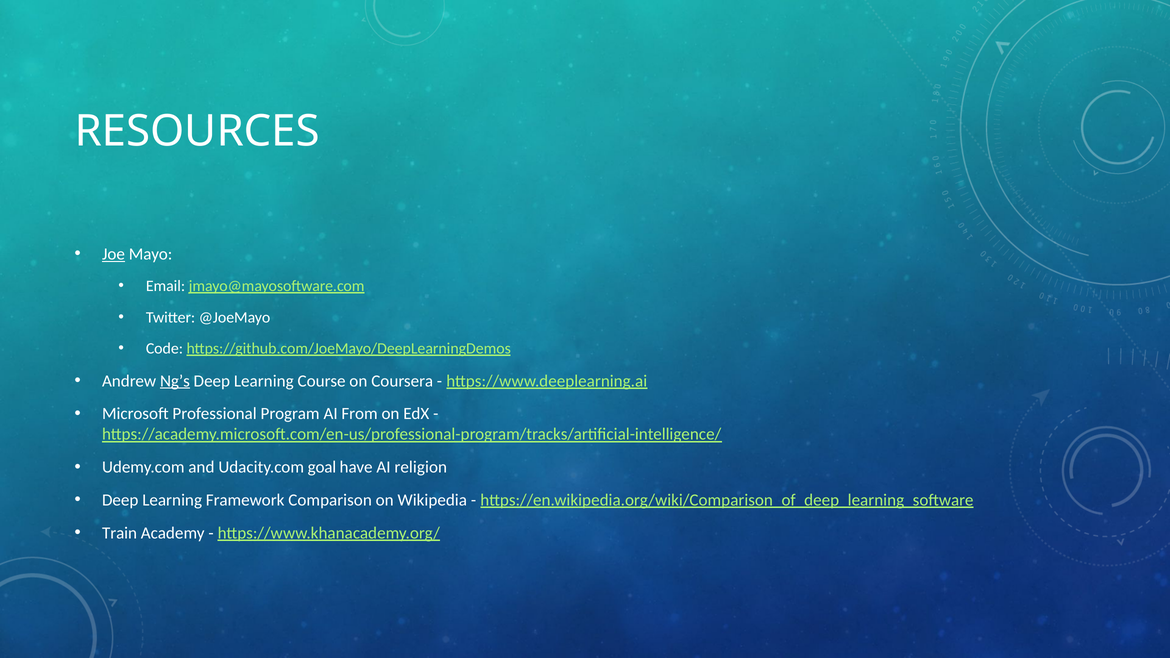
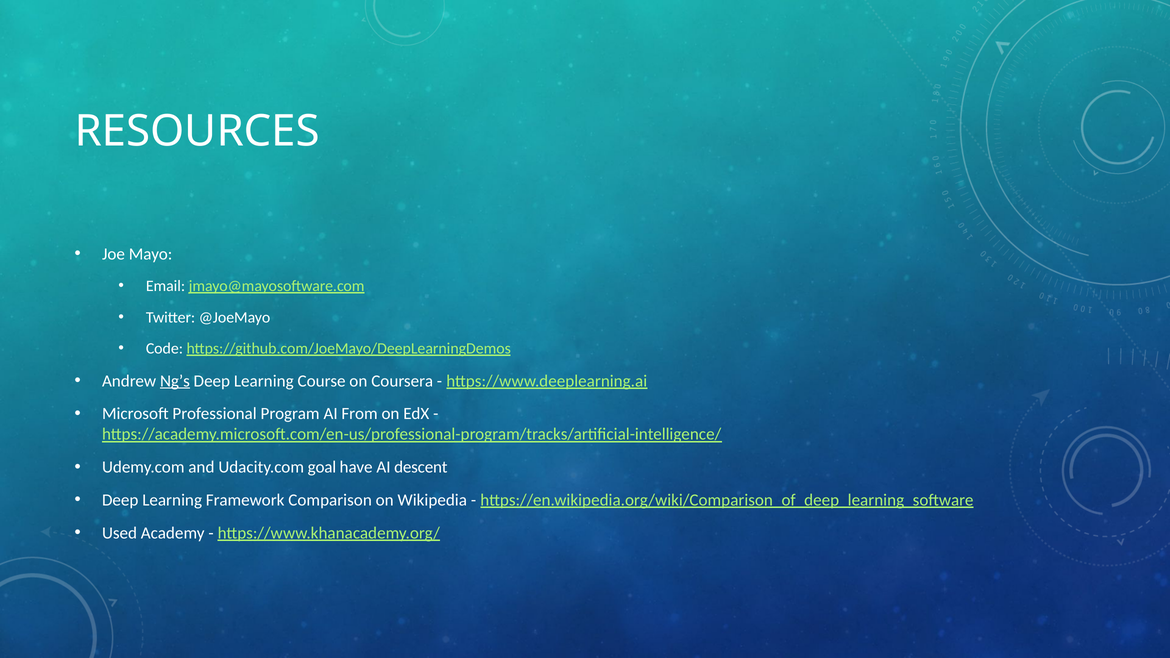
Joe underline: present -> none
religion: religion -> descent
Train: Train -> Used
